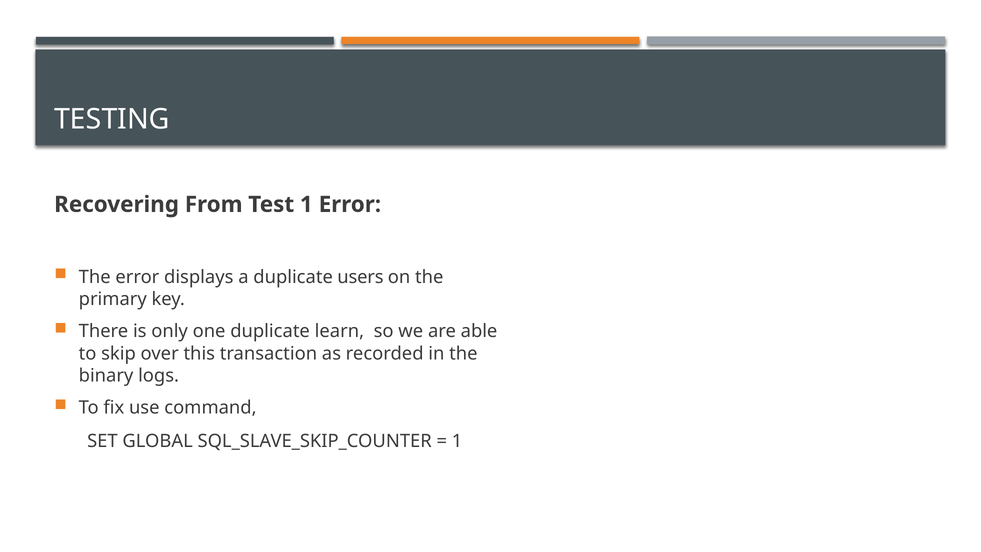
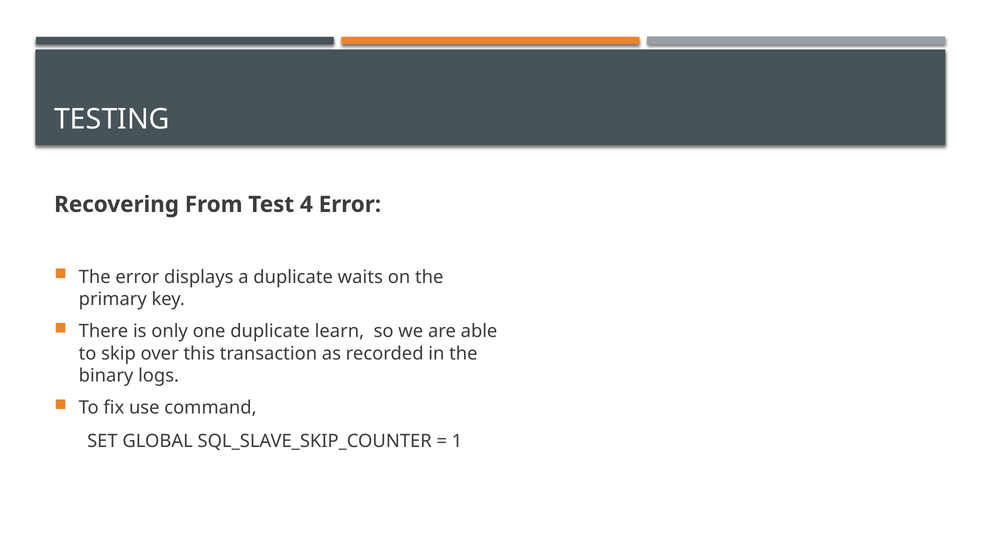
Test 1: 1 -> 4
users: users -> waits
